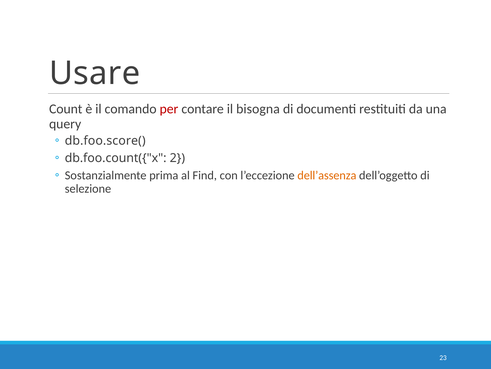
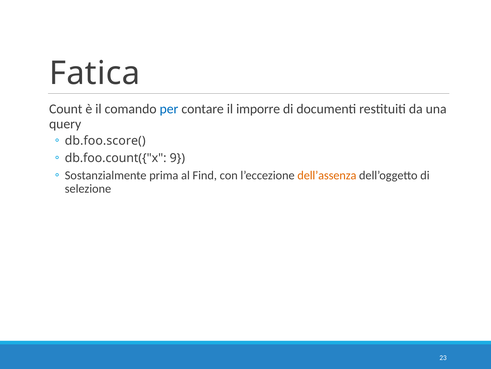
Usare: Usare -> Fatica
per colour: red -> blue
bisogna: bisogna -> imporre
2: 2 -> 9
